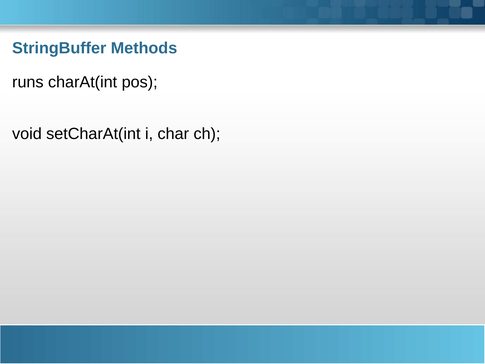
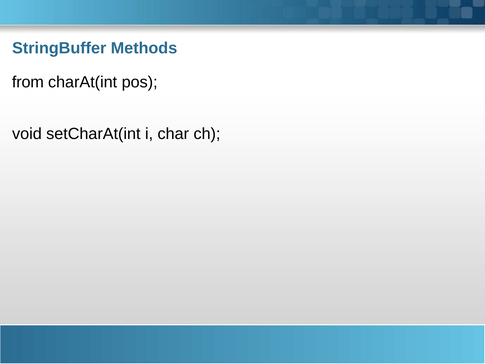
runs: runs -> from
